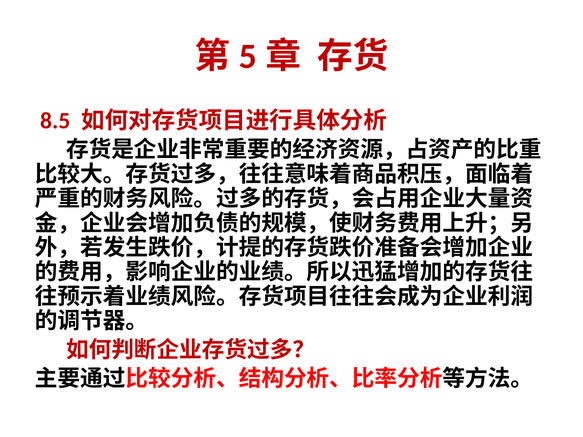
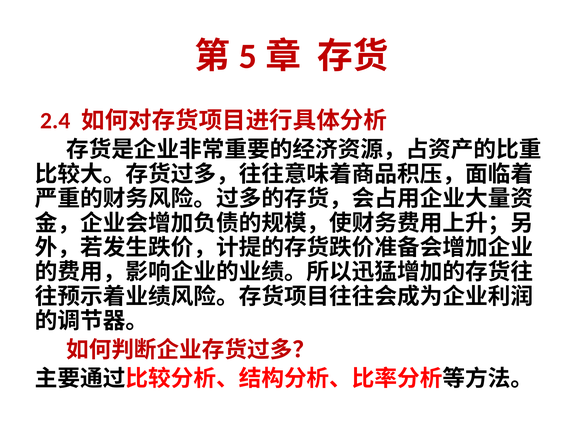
8.5: 8.5 -> 2.4
